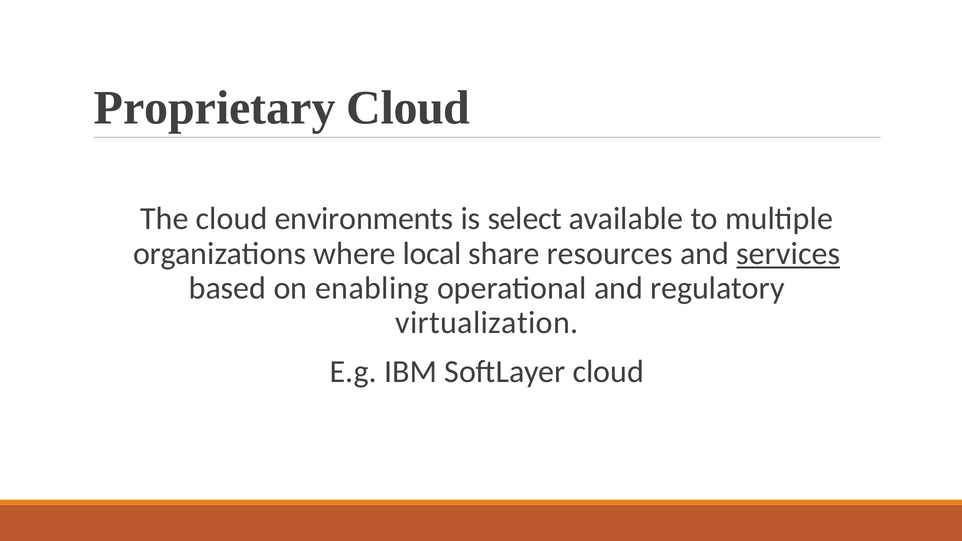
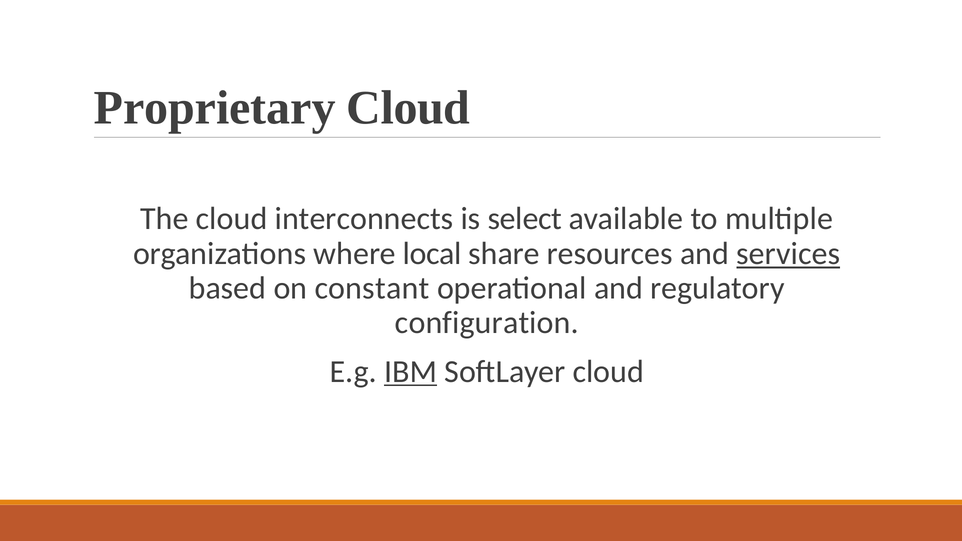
environments: environments -> interconnects
enabling: enabling -> constant
virtualization: virtualization -> configuration
IBM underline: none -> present
